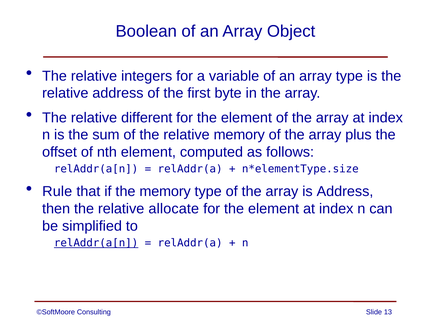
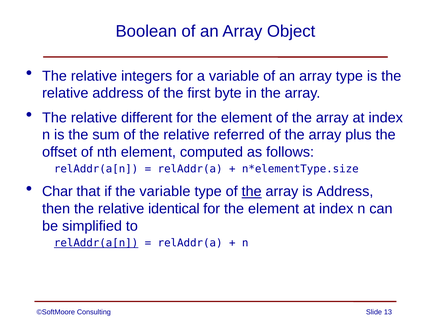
relative memory: memory -> referred
Rule: Rule -> Char
the memory: memory -> variable
the at (252, 192) underline: none -> present
allocate: allocate -> identical
